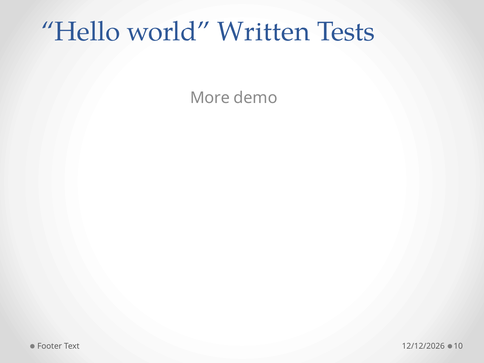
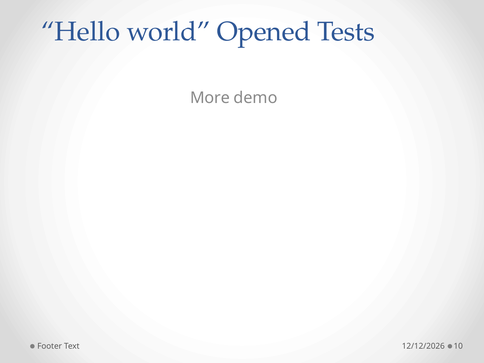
Written: Written -> Opened
